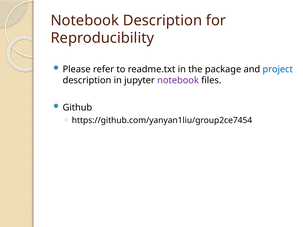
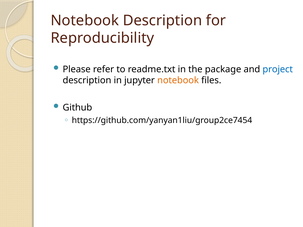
notebook at (178, 80) colour: purple -> orange
